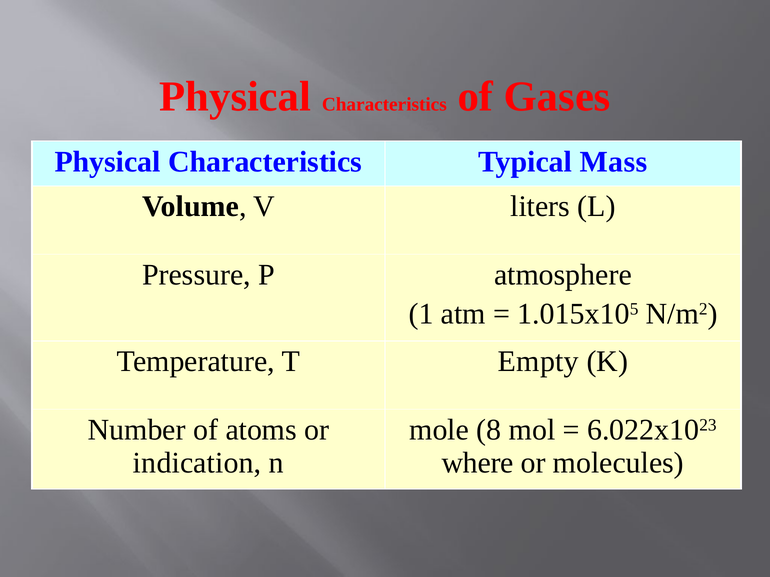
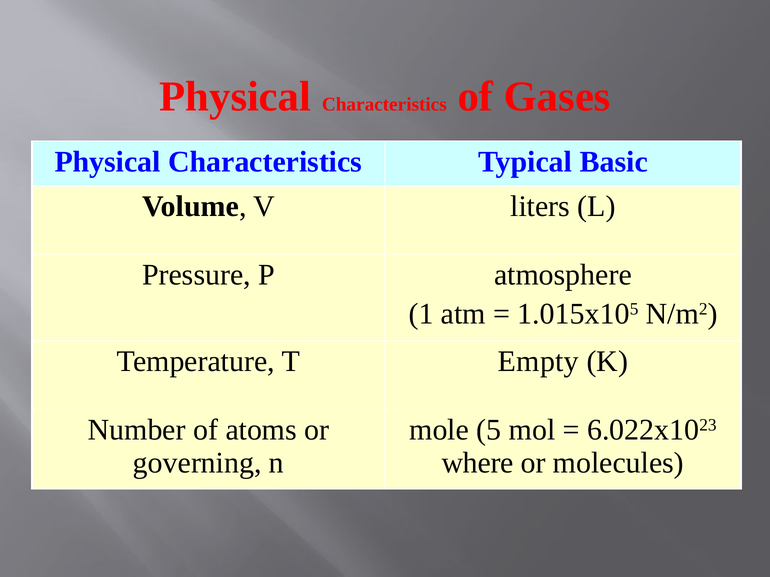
Mass: Mass -> Basic
8: 8 -> 5
indication: indication -> governing
